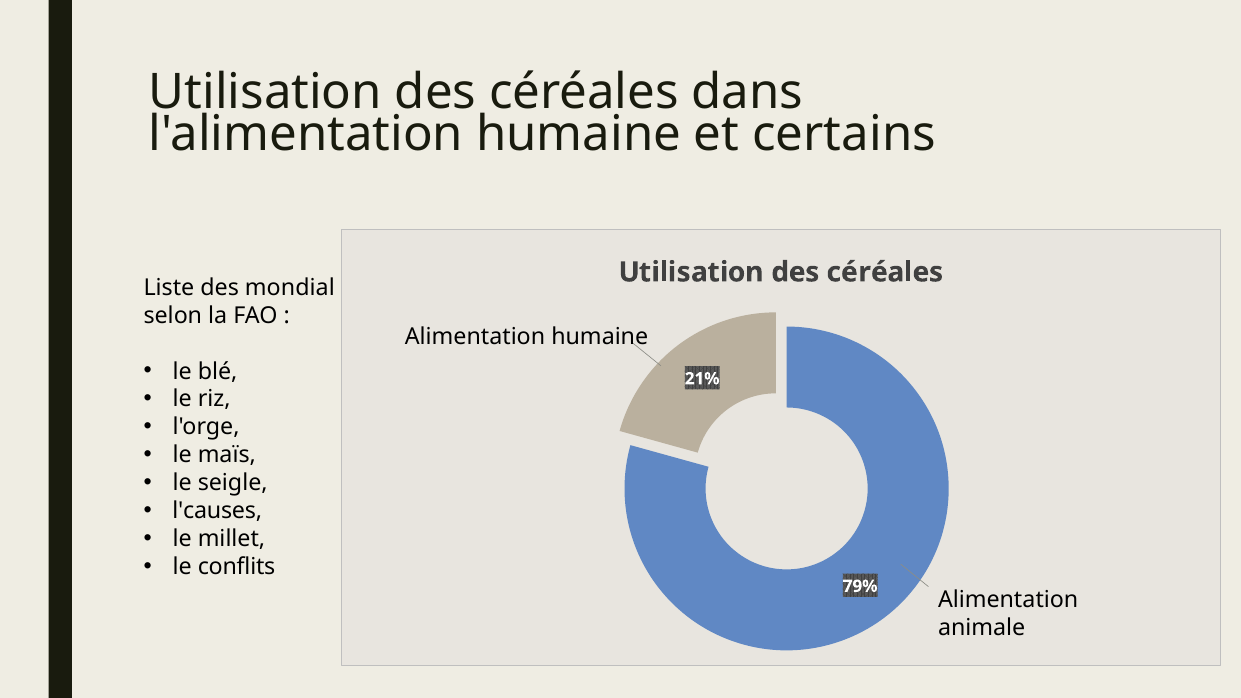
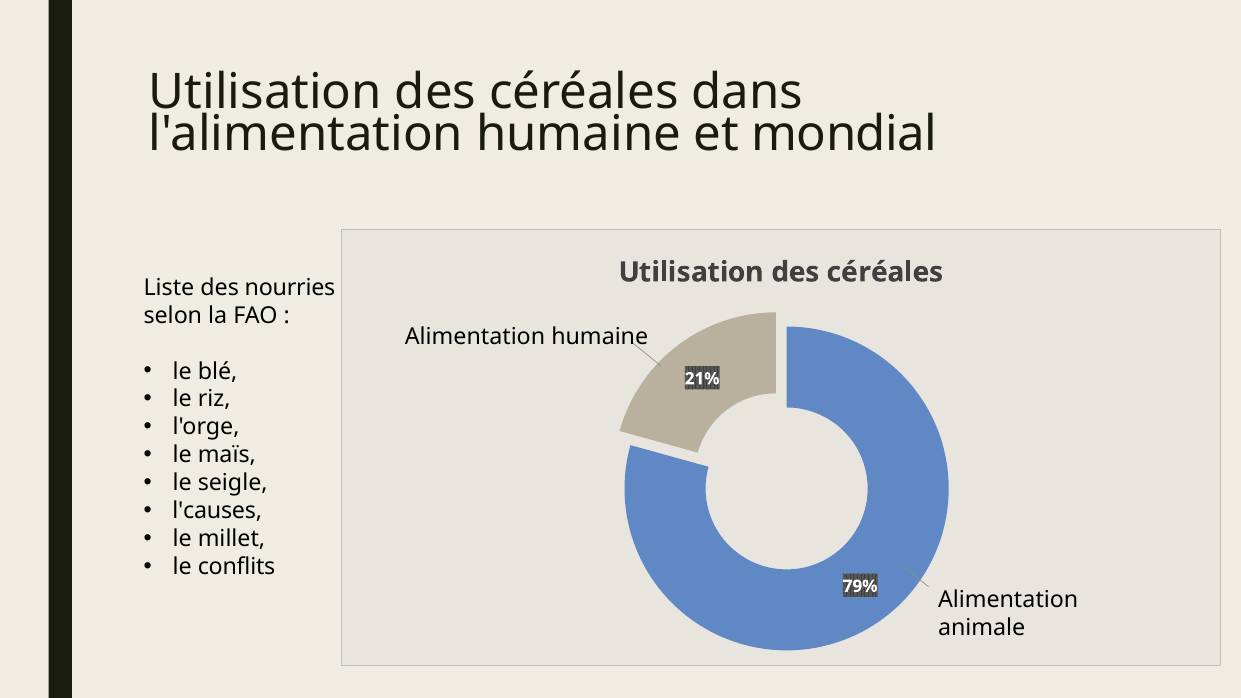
certains: certains -> mondial
mondial: mondial -> nourries
